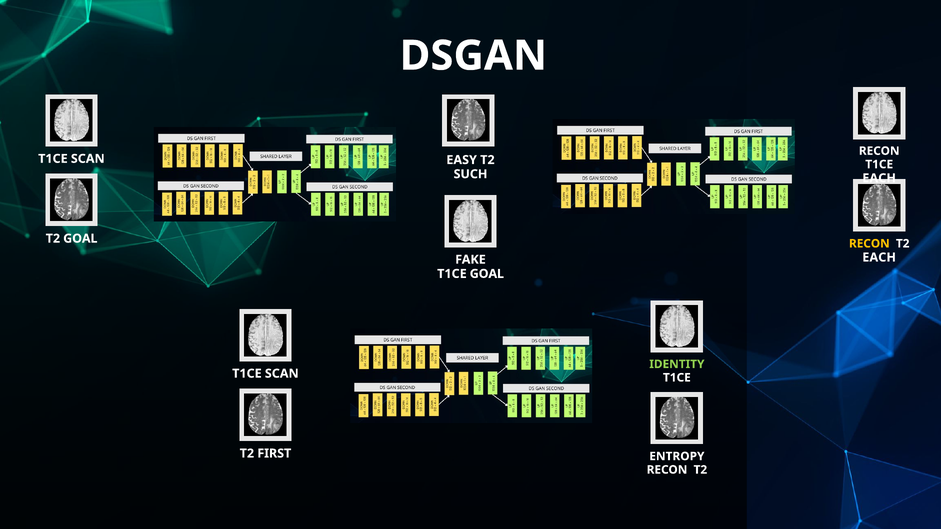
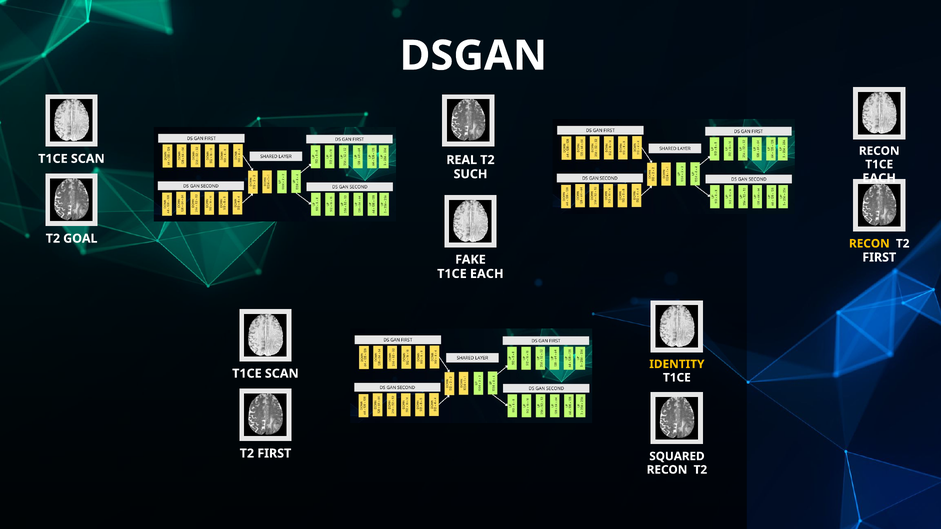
EASY: EASY -> REAL
EACH at (879, 258): EACH -> FIRST
GOAL at (487, 274): GOAL -> EACH
IDENTITY colour: light green -> yellow
ENTROPY: ENTROPY -> SQUARED
